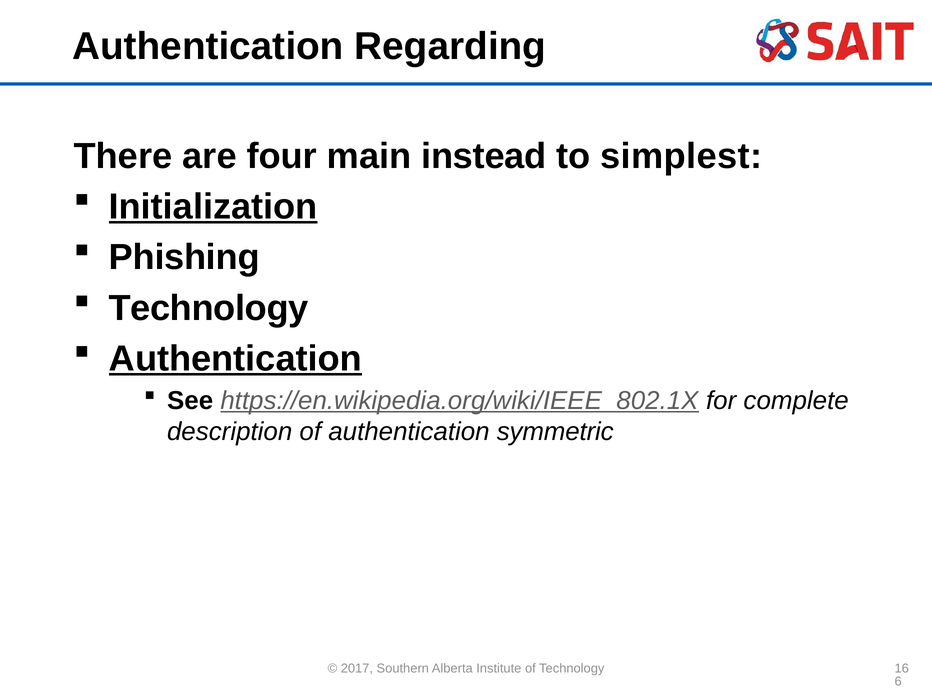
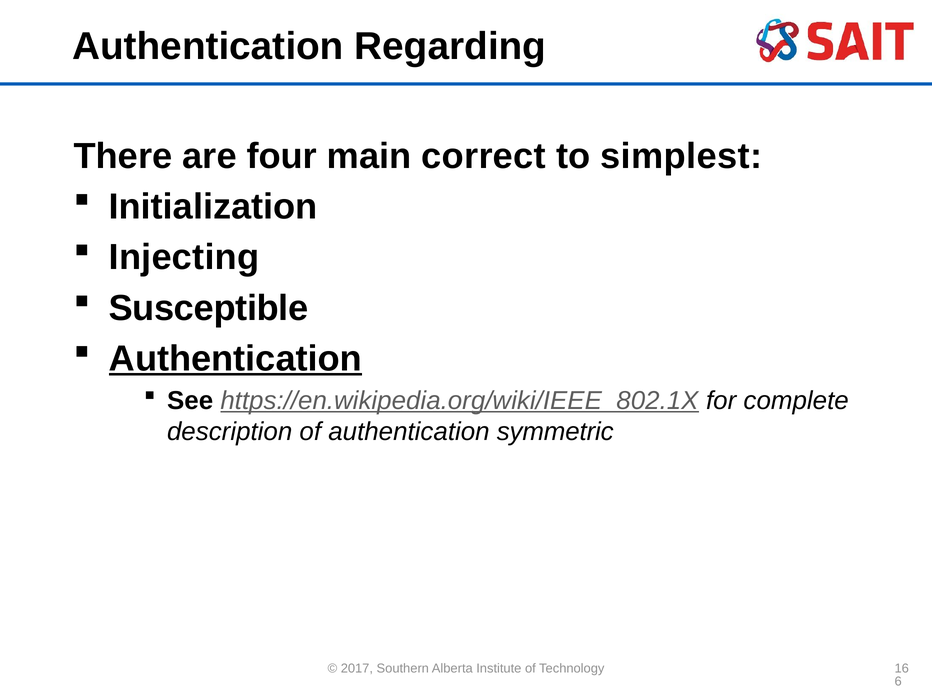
instead: instead -> correct
Initialization underline: present -> none
Phishing: Phishing -> Injecting
Technology at (208, 308): Technology -> Susceptible
